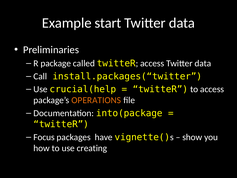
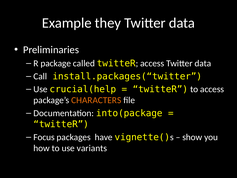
start: start -> they
OPERATIONS: OPERATIONS -> CHARACTERS
creating: creating -> variants
